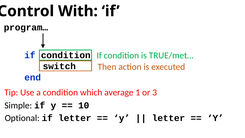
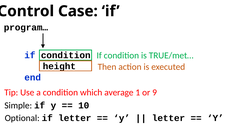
With: With -> Case
switch: switch -> height
3: 3 -> 9
